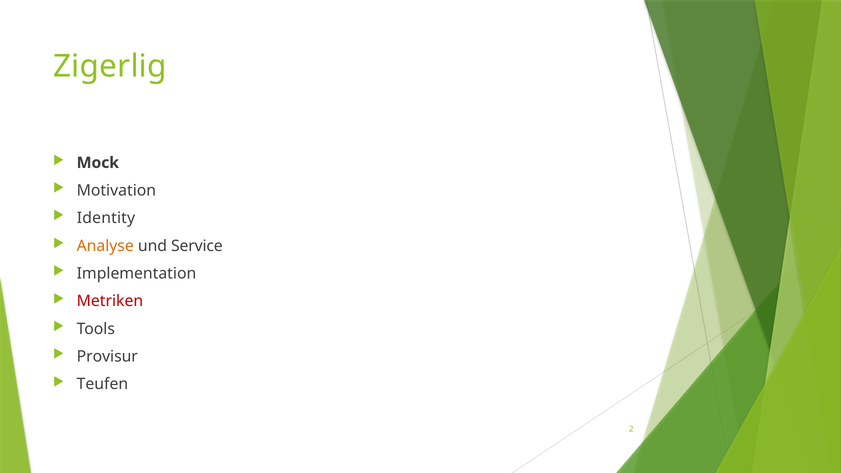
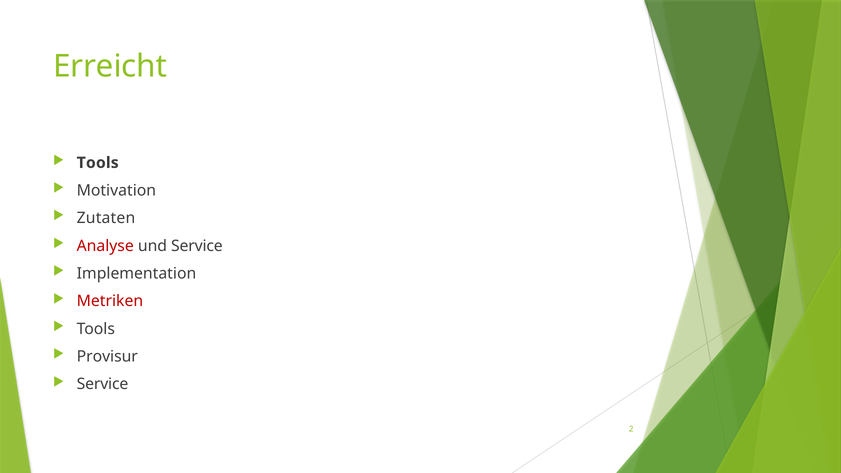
Zigerlig: Zigerlig -> Erreicht
Mock at (98, 163): Mock -> Tools
Identity: Identity -> Zutaten
Analyse colour: orange -> red
Teufen at (102, 384): Teufen -> Service
